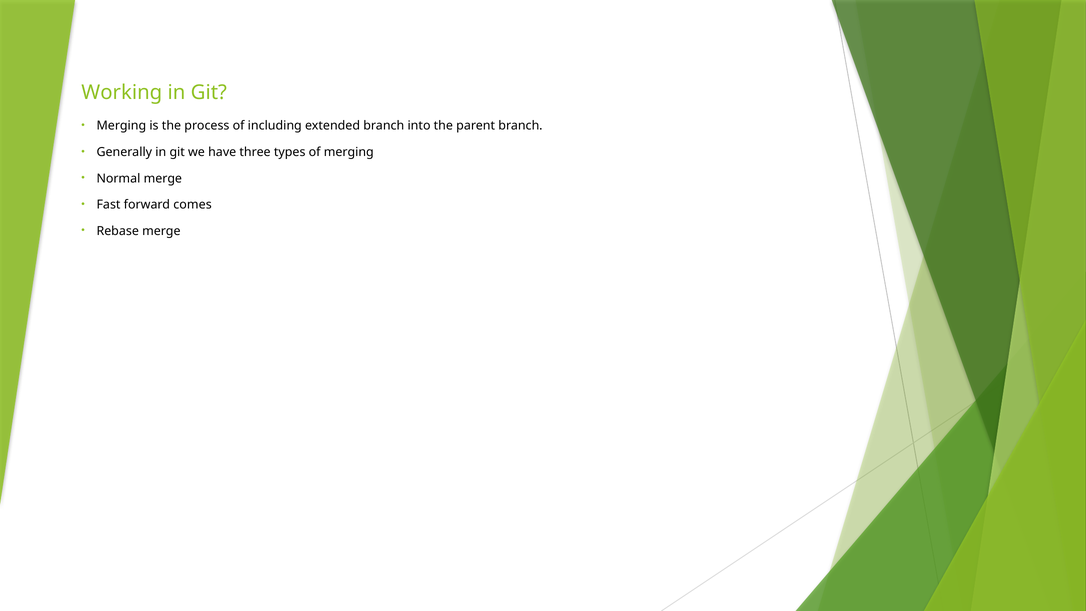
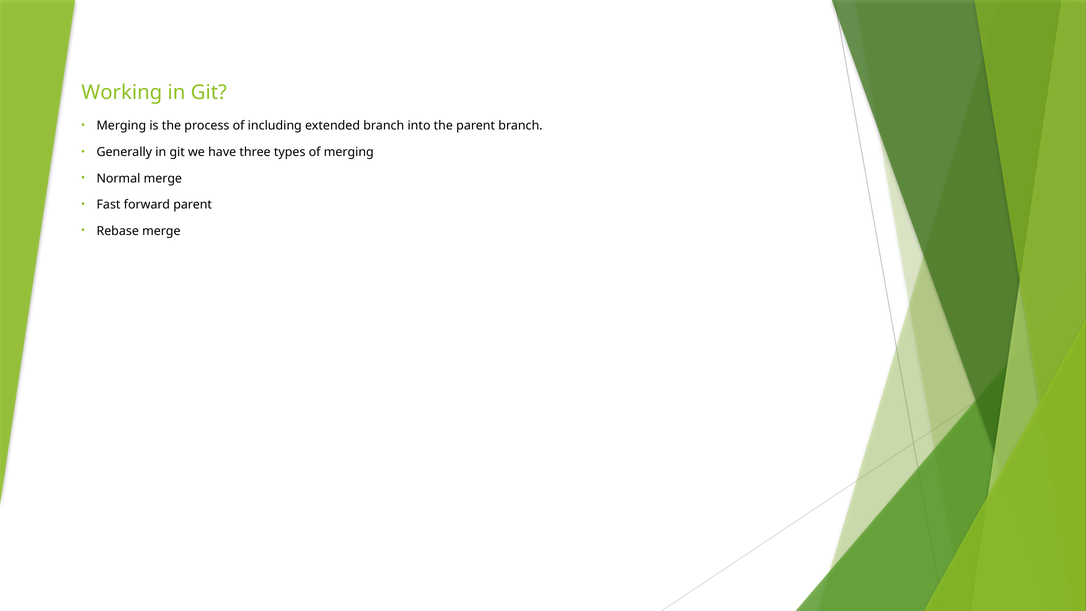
forward comes: comes -> parent
